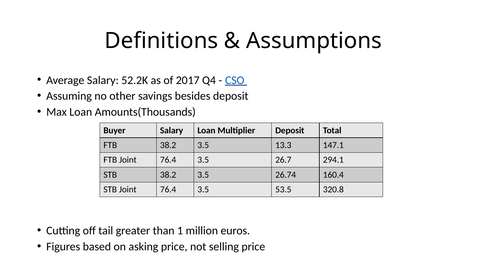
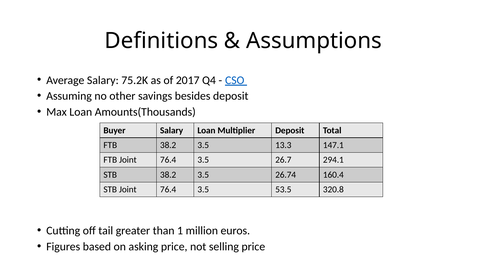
52.2K: 52.2K -> 75.2K
